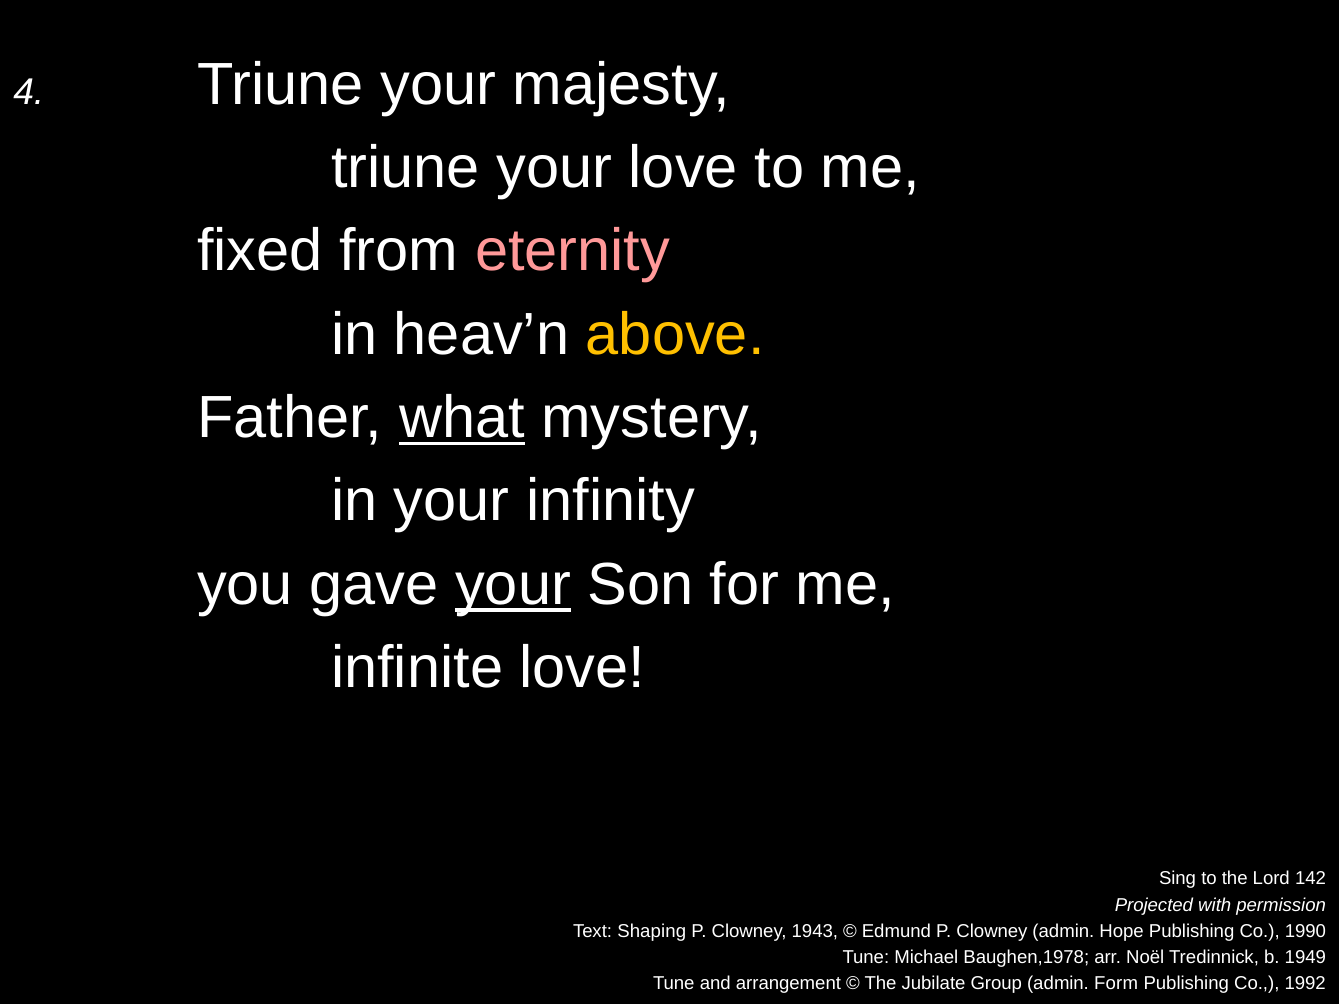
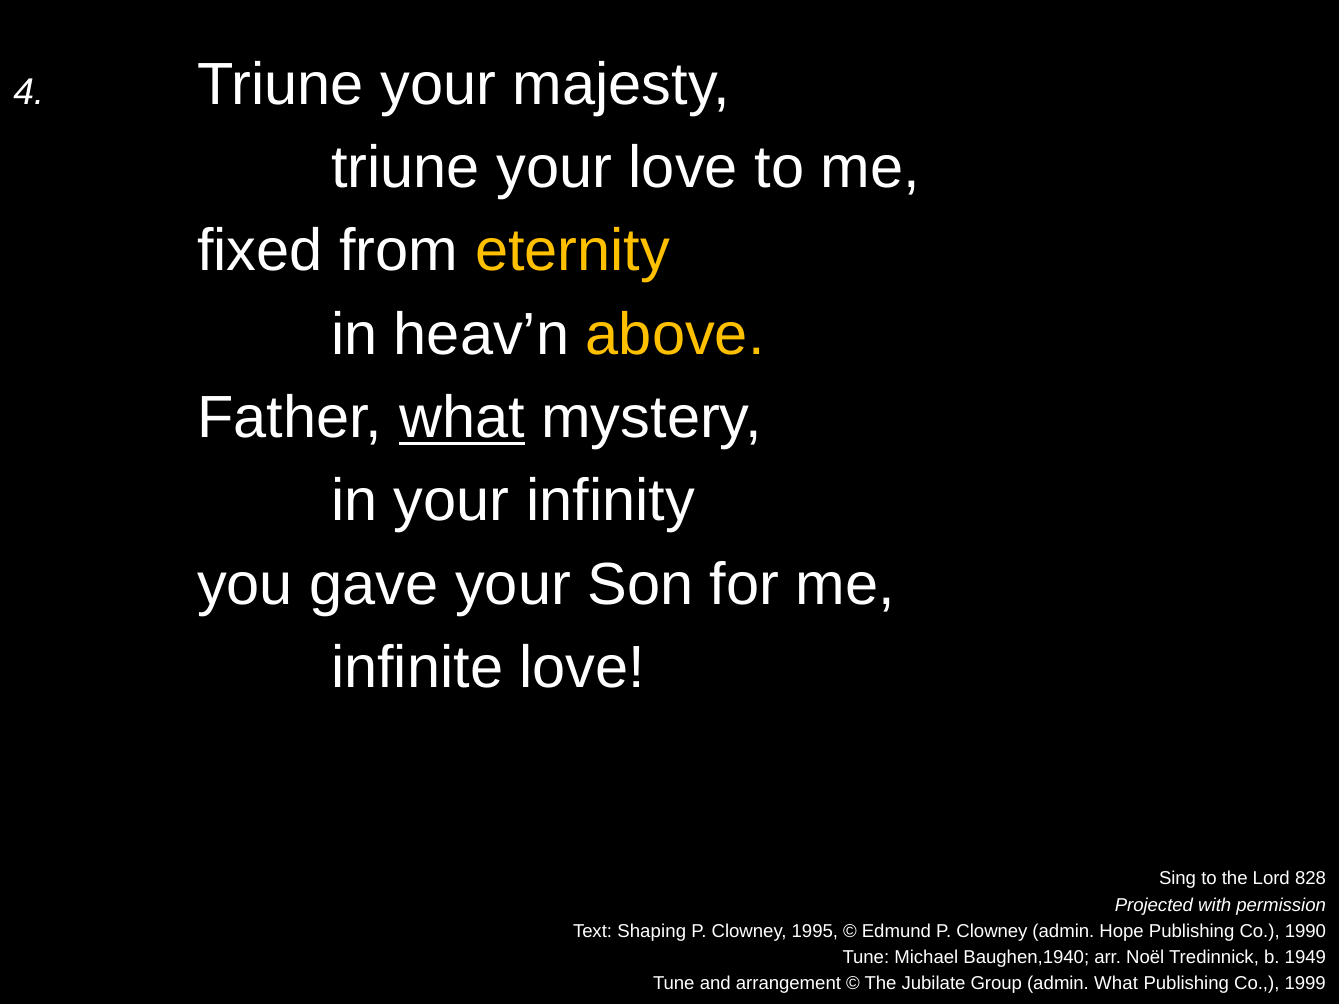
eternity colour: pink -> yellow
your at (513, 585) underline: present -> none
142: 142 -> 828
1943: 1943 -> 1995
Baughen,1978: Baughen,1978 -> Baughen,1940
admin Form: Form -> What
1992: 1992 -> 1999
